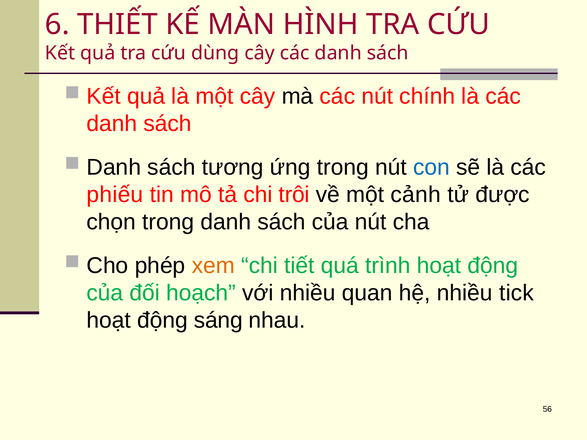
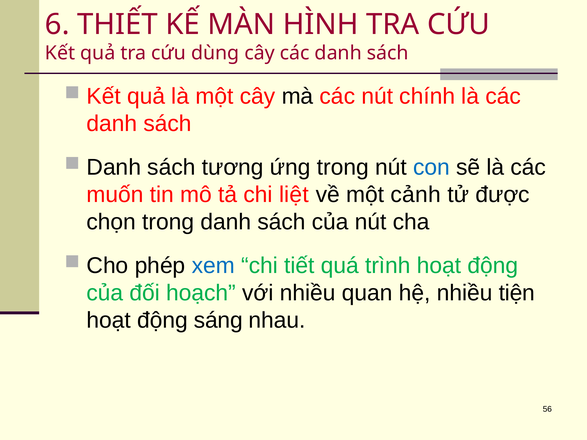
phiếu: phiếu -> muốn
trôi: trôi -> liệt
xem colour: orange -> blue
tick: tick -> tiện
